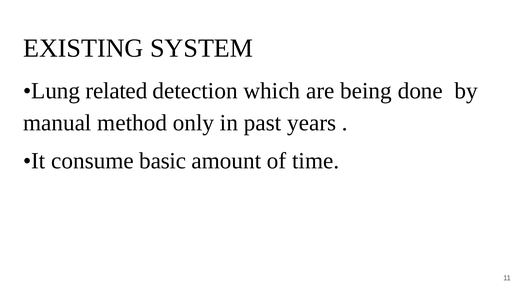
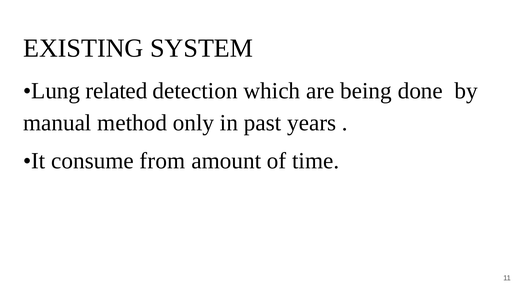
basic: basic -> from
